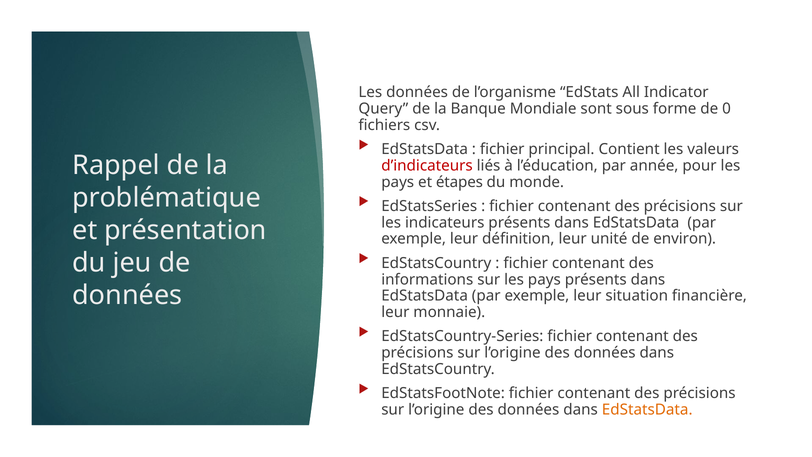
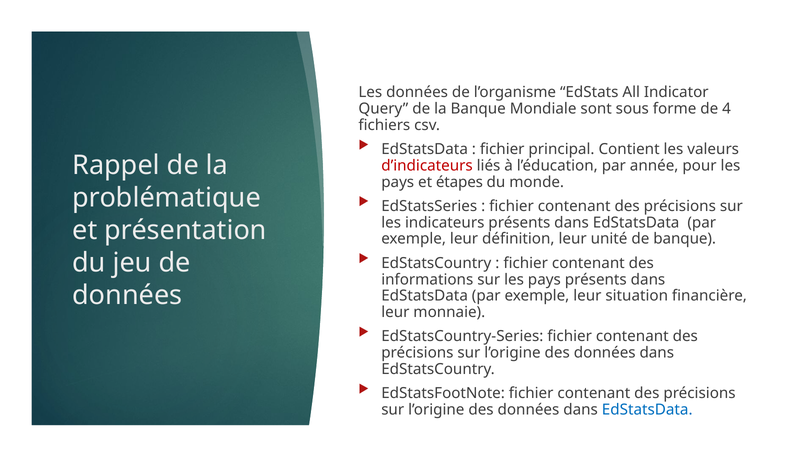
0: 0 -> 4
de environ: environ -> banque
EdStatsData at (647, 410) colour: orange -> blue
